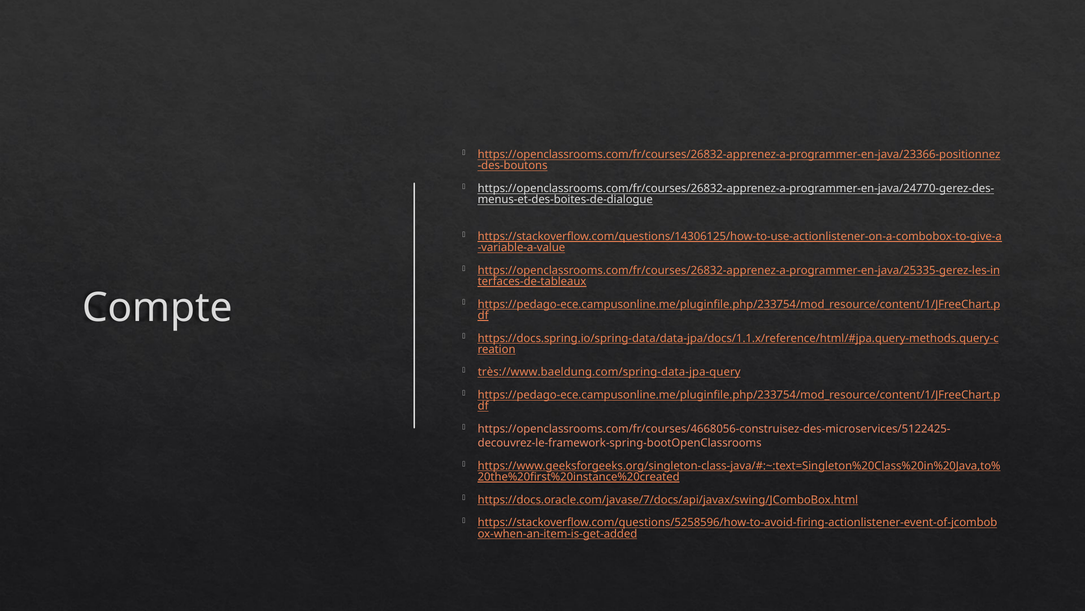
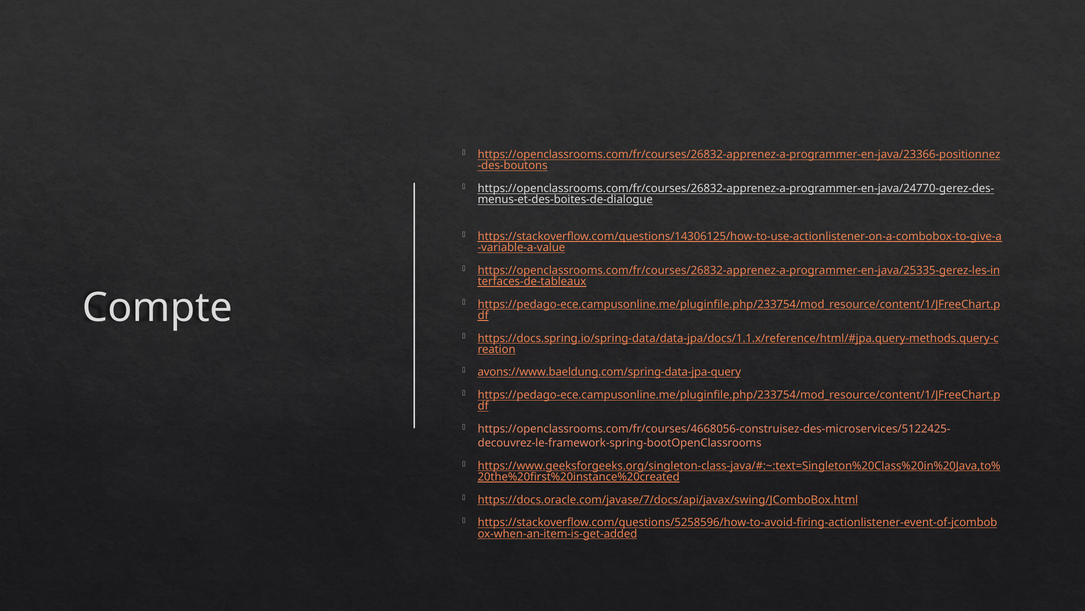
très://www.baeldung.com/spring-data-jpa-query: très://www.baeldung.com/spring-data-jpa-query -> avons://www.baeldung.com/spring-data-jpa-query
